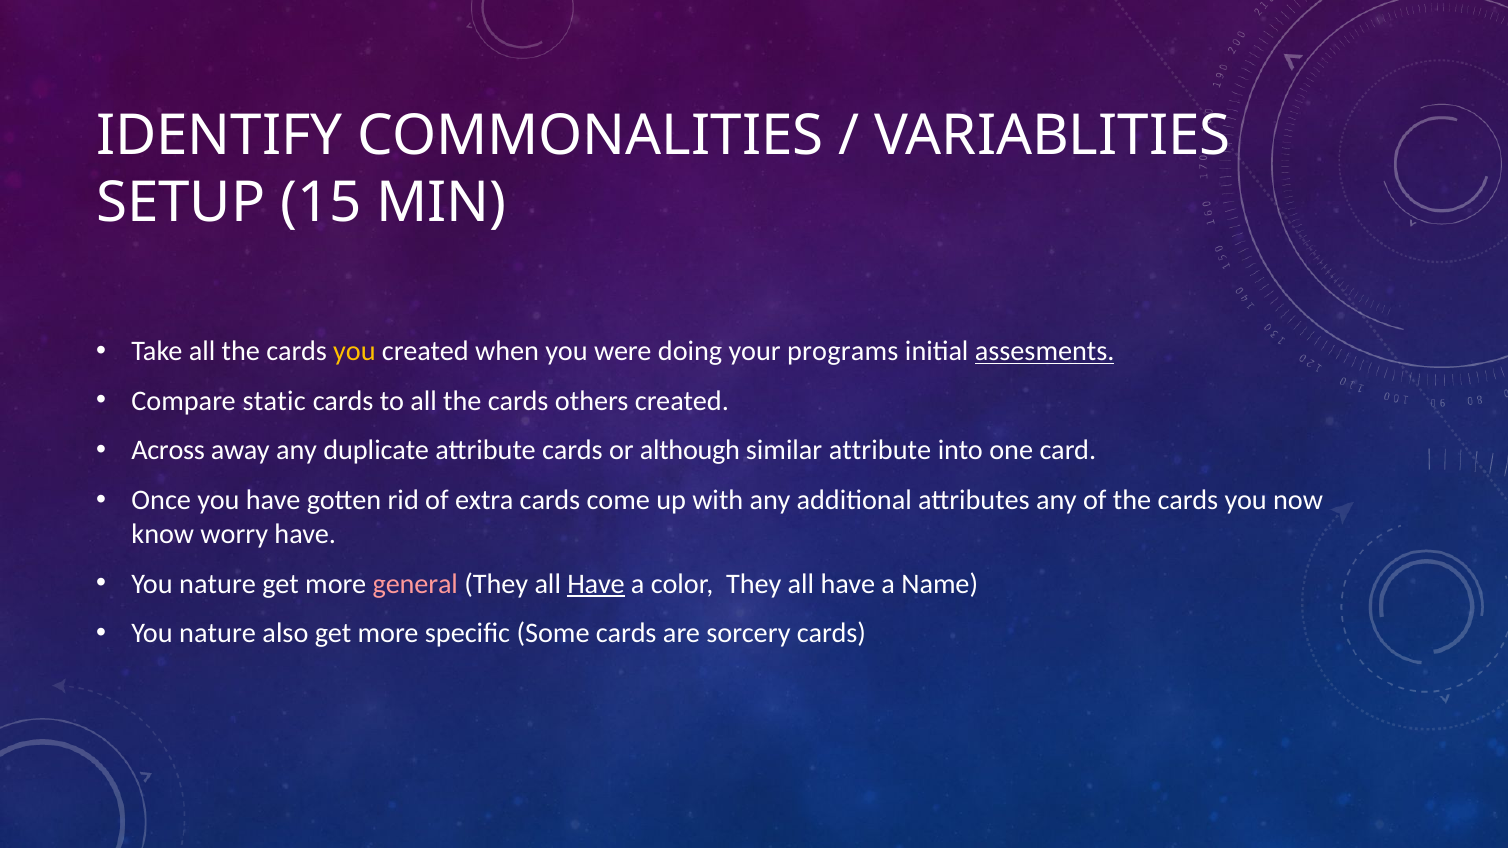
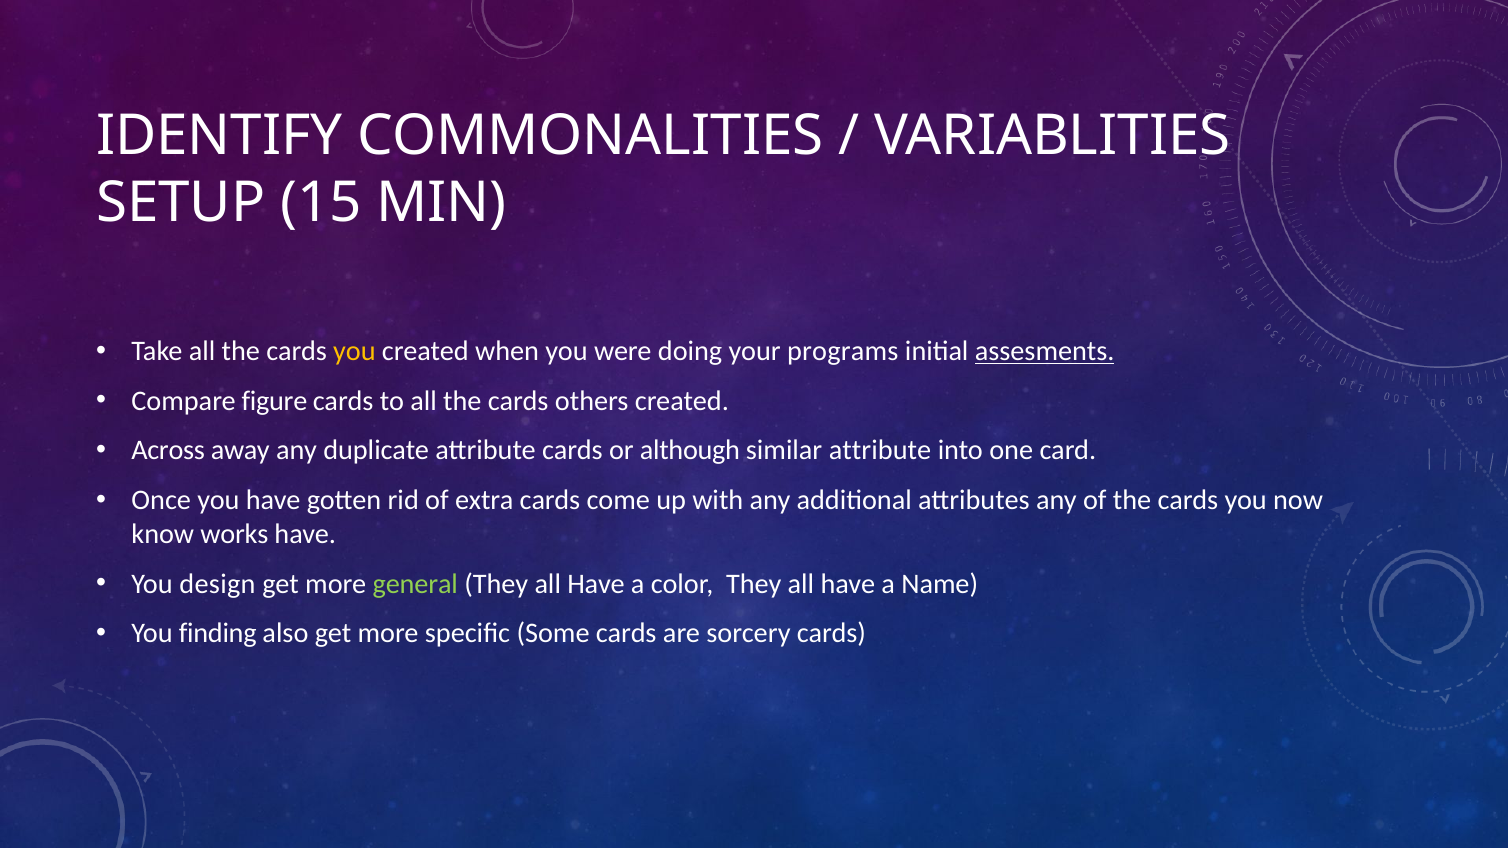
static: static -> figure
worry: worry -> works
nature at (218, 584): nature -> design
general colour: pink -> light green
Have at (596, 584) underline: present -> none
nature at (218, 634): nature -> finding
